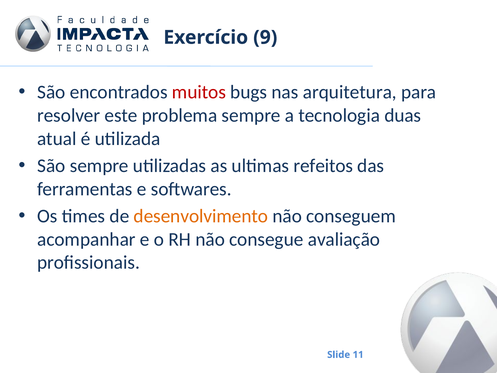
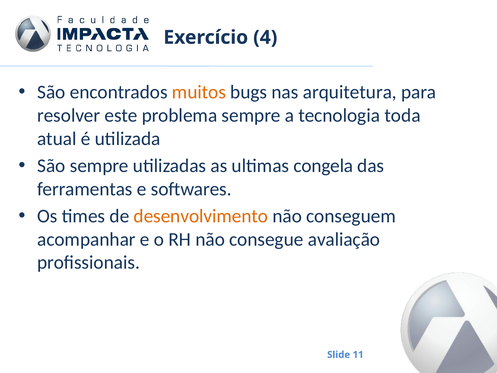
9: 9 -> 4
muitos colour: red -> orange
duas: duas -> toda
refeitos: refeitos -> congela
